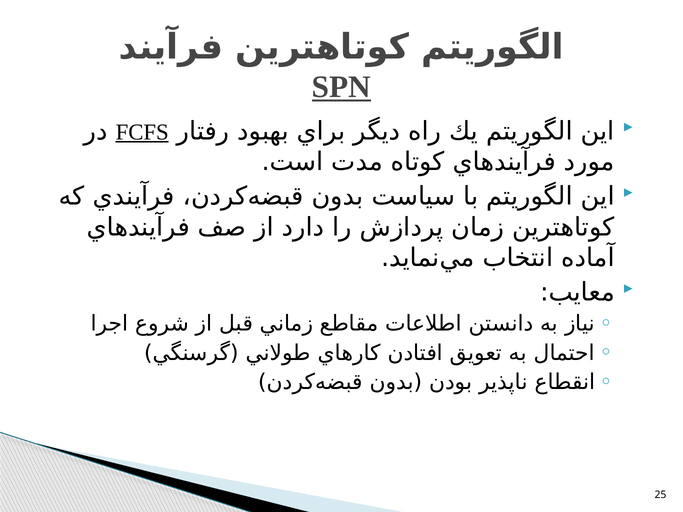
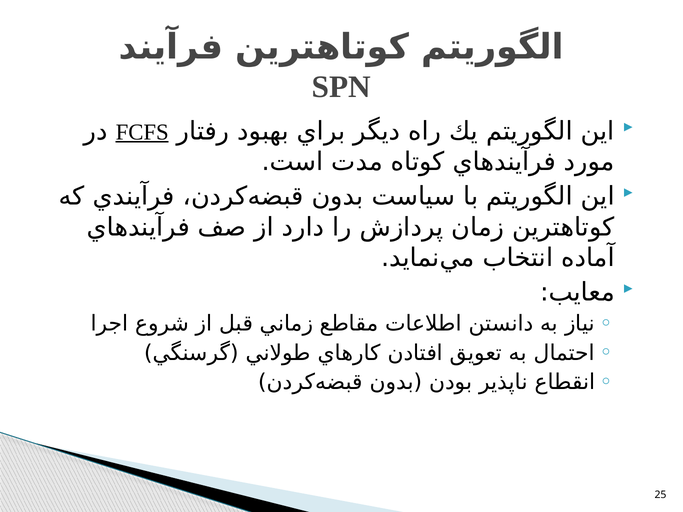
SPN underline: present -> none
